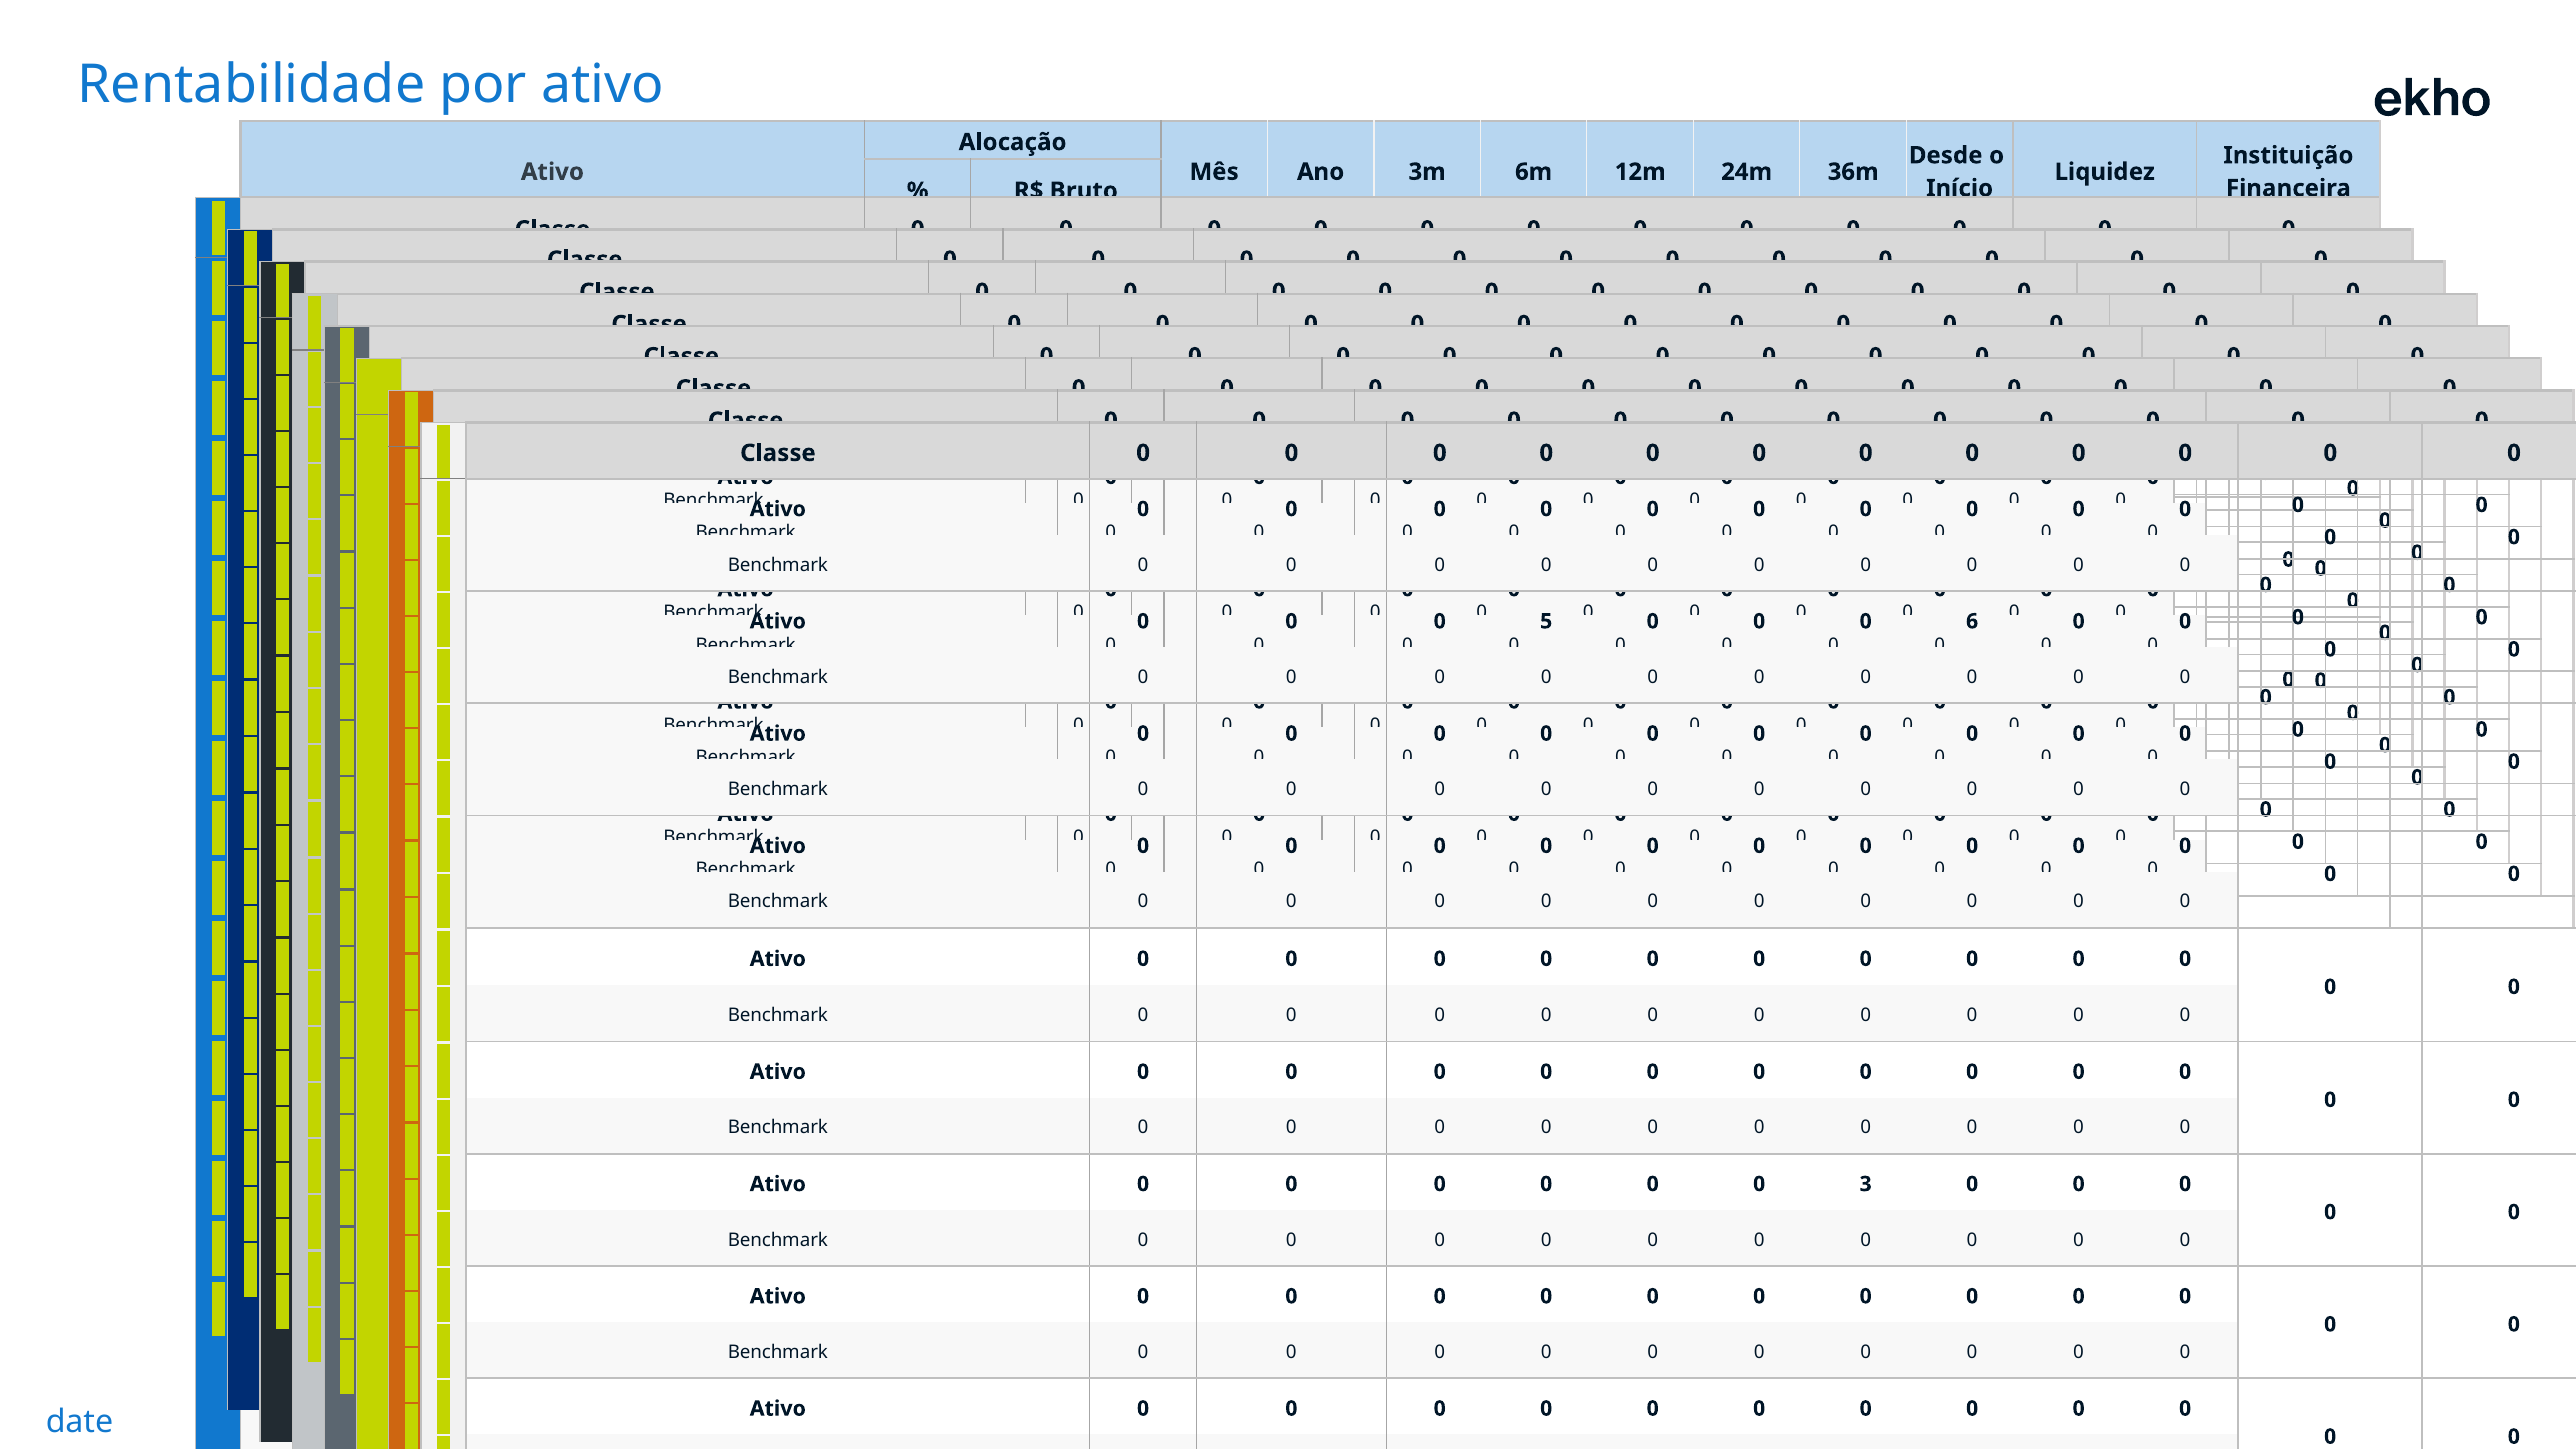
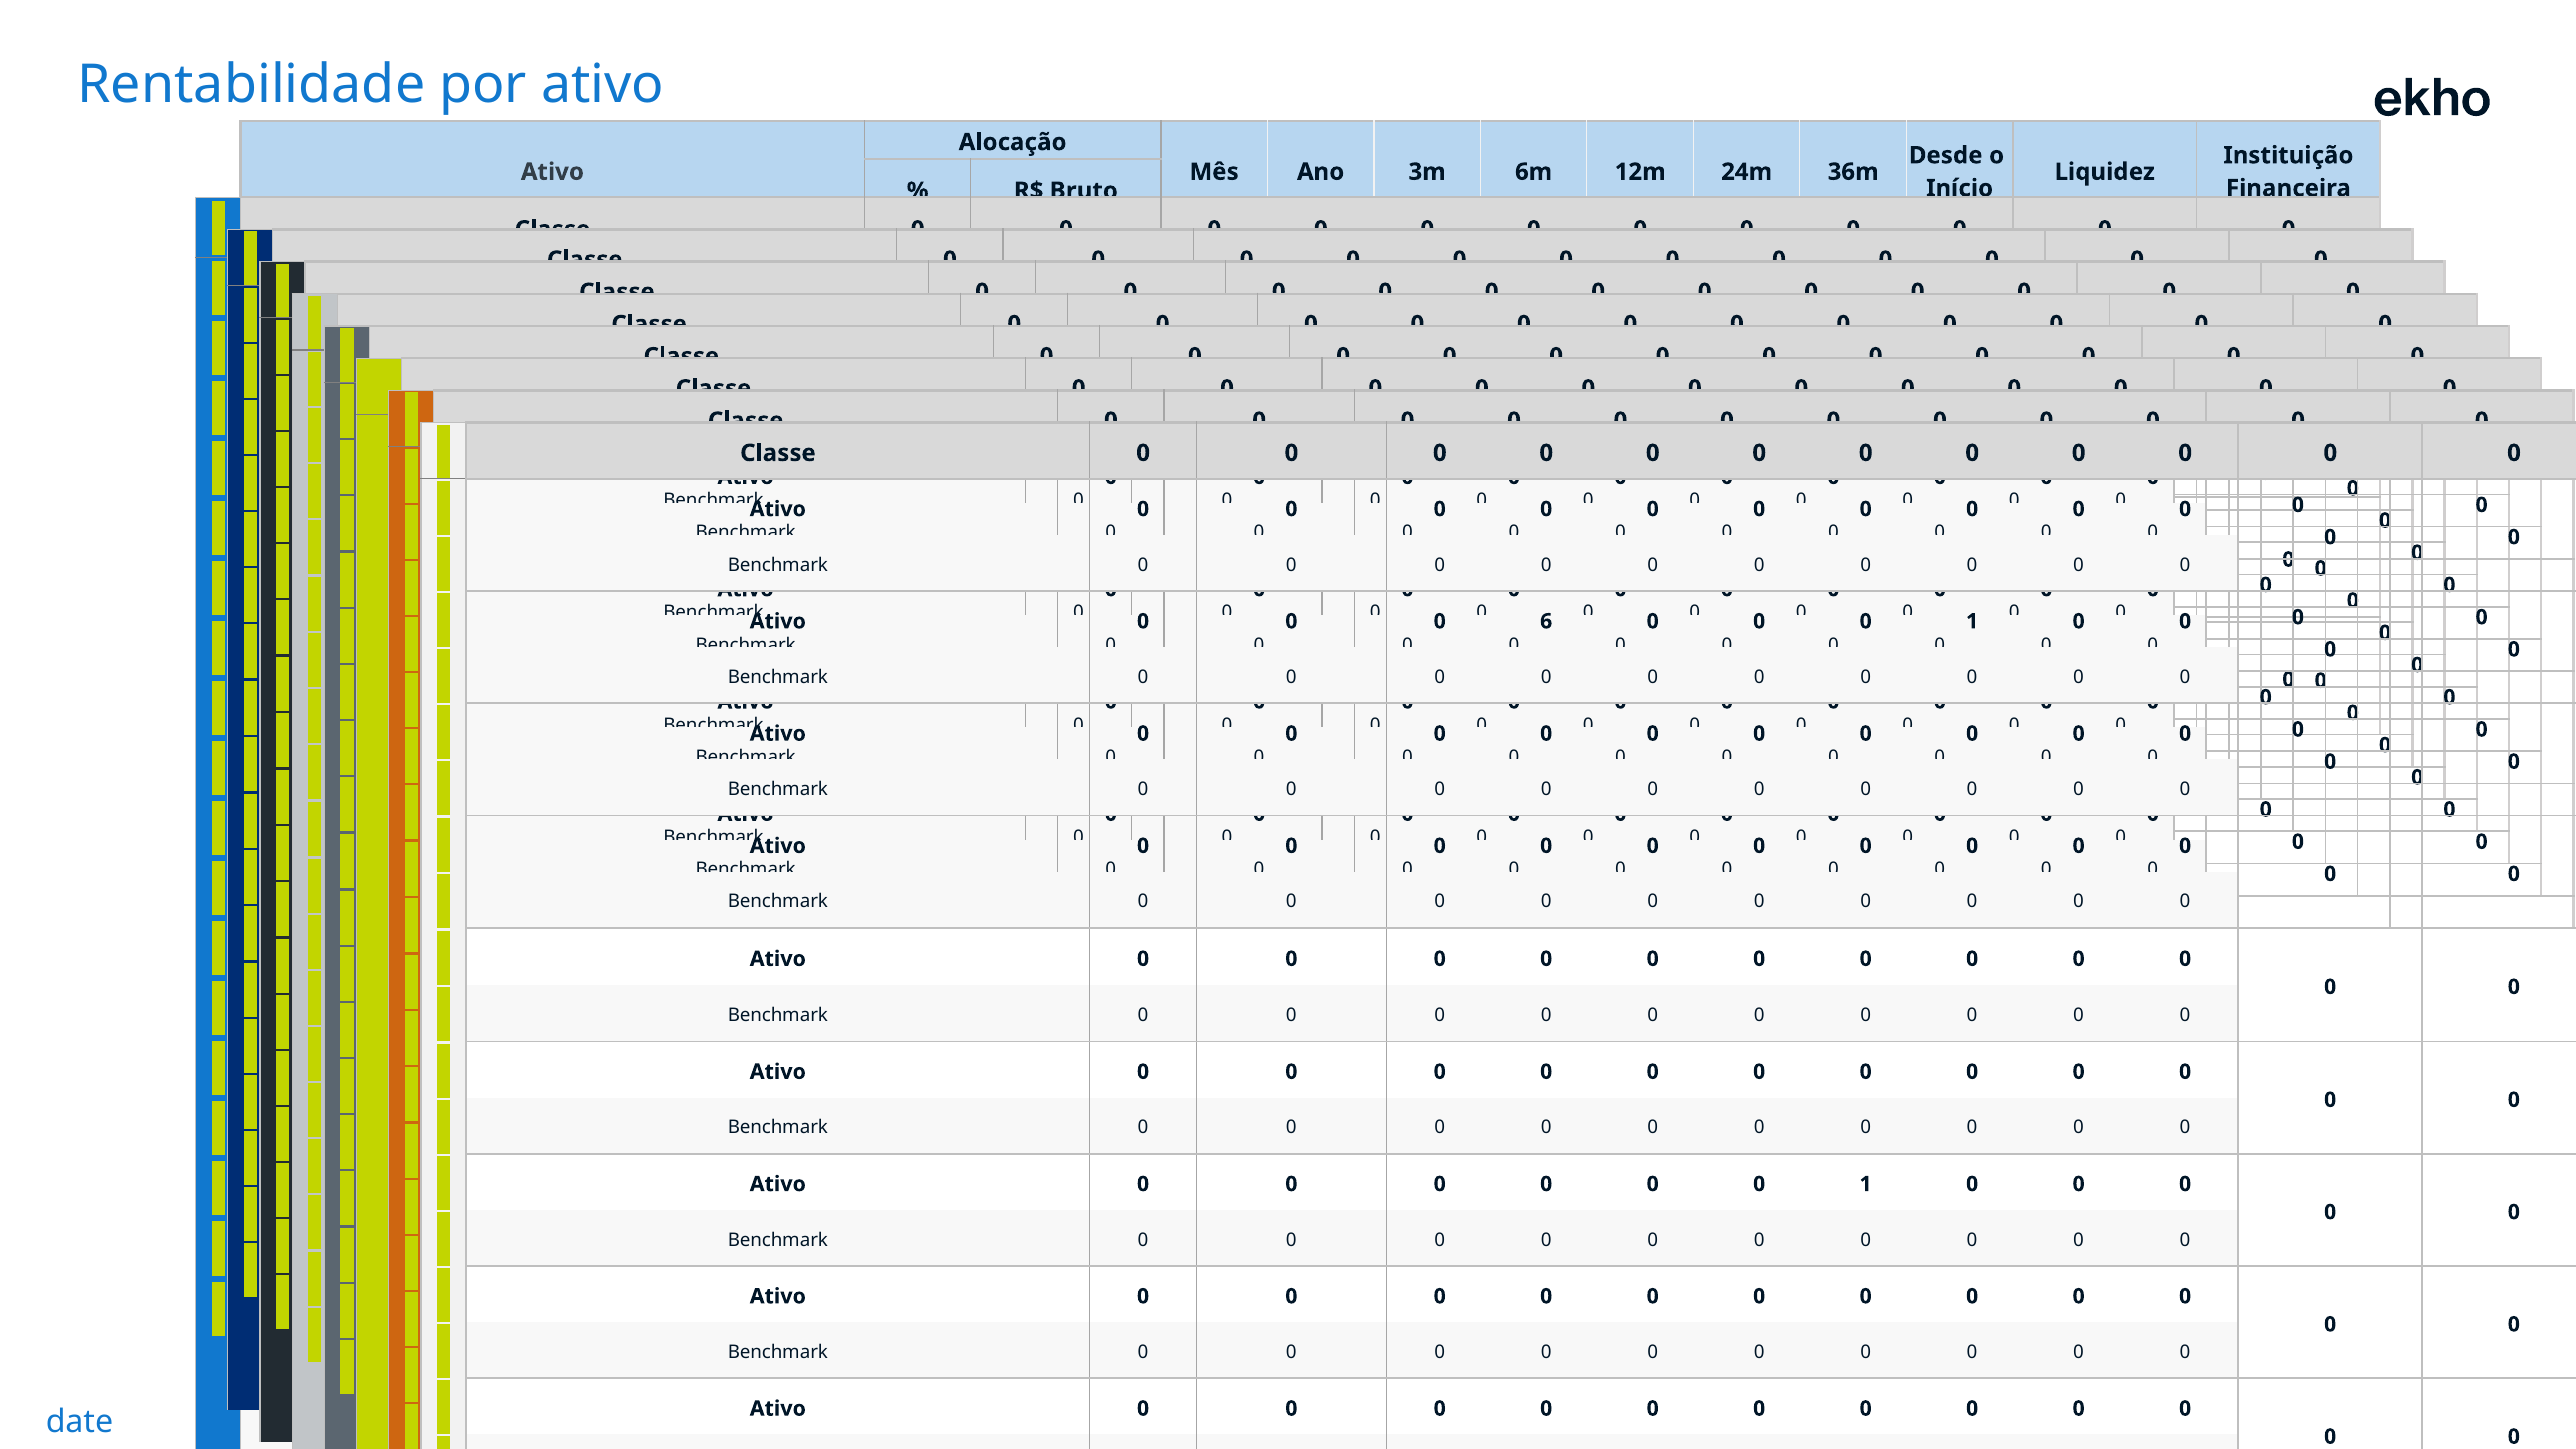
5: 5 -> 6
6 at (1972, 621): 6 -> 1
3 at (1866, 1184): 3 -> 1
